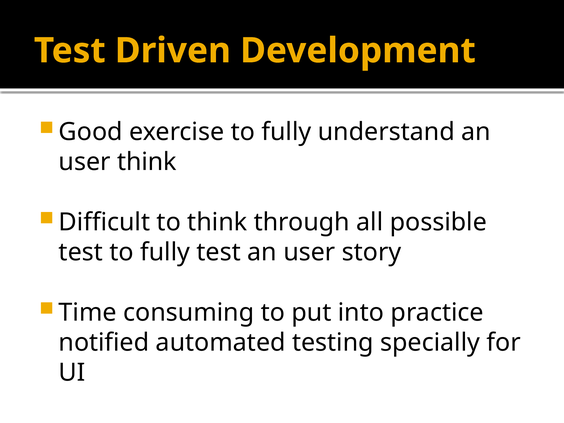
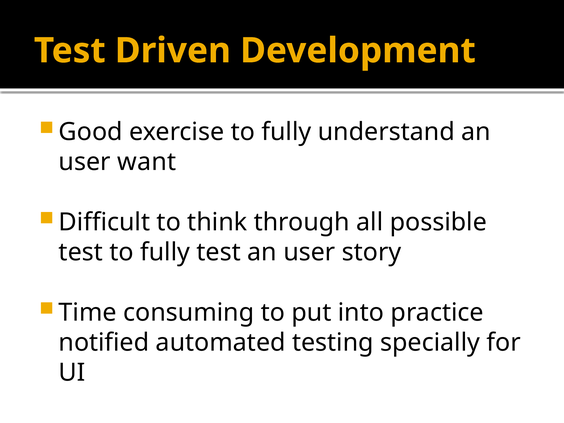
user think: think -> want
